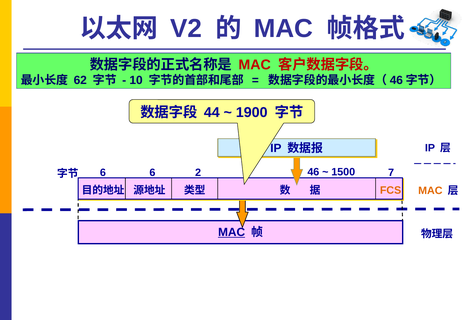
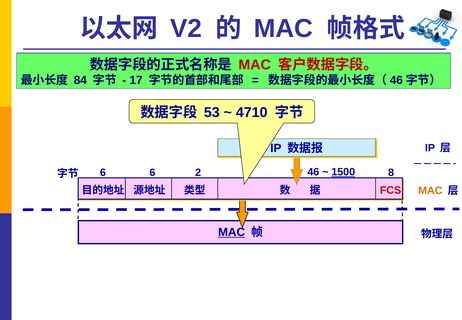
62: 62 -> 84
10: 10 -> 17
44: 44 -> 53
1900: 1900 -> 4710
7: 7 -> 8
1500 underline: none -> present
FCS colour: orange -> red
